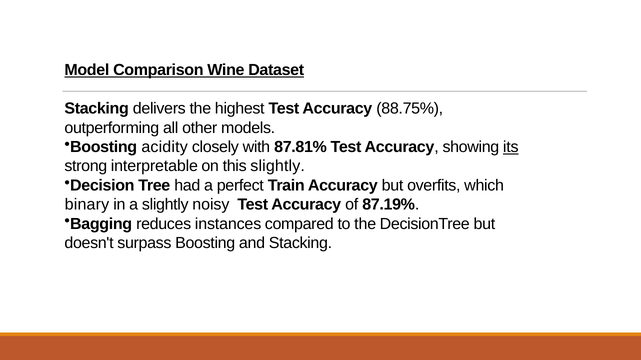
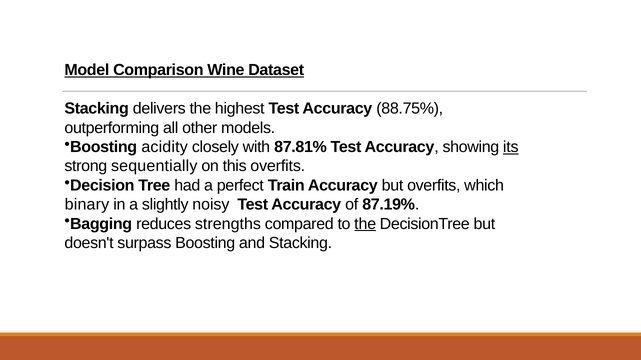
interpretable: interpretable -> sequentially
this slightly: slightly -> overfits
instances: instances -> strengths
the at (365, 224) underline: none -> present
